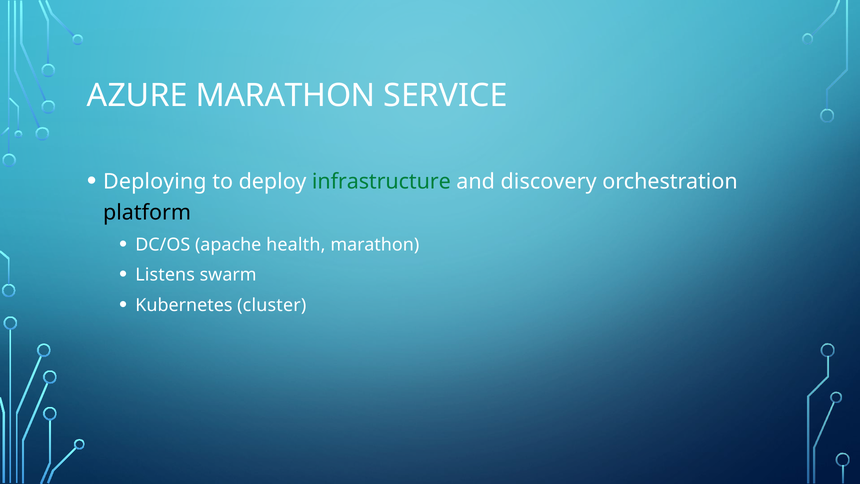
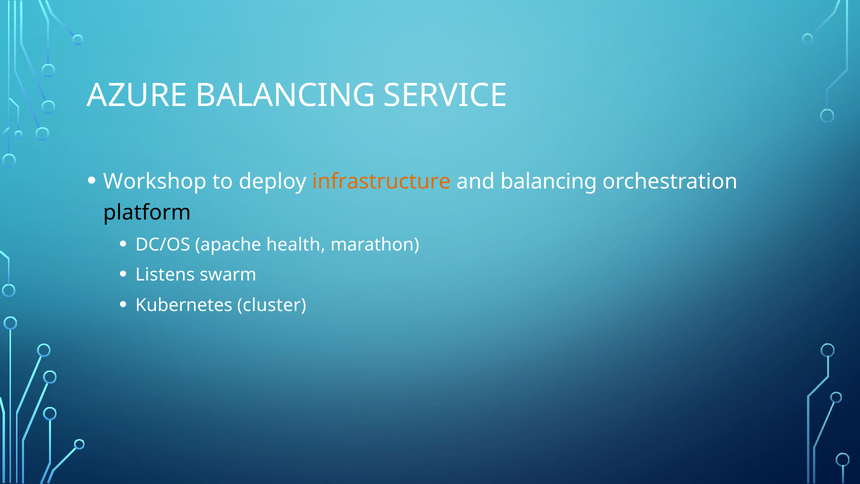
AZURE MARATHON: MARATHON -> BALANCING
Deploying: Deploying -> Workshop
infrastructure colour: green -> orange
and discovery: discovery -> balancing
